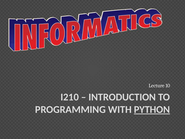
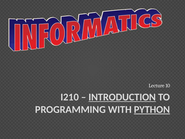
INTRODUCTION underline: none -> present
